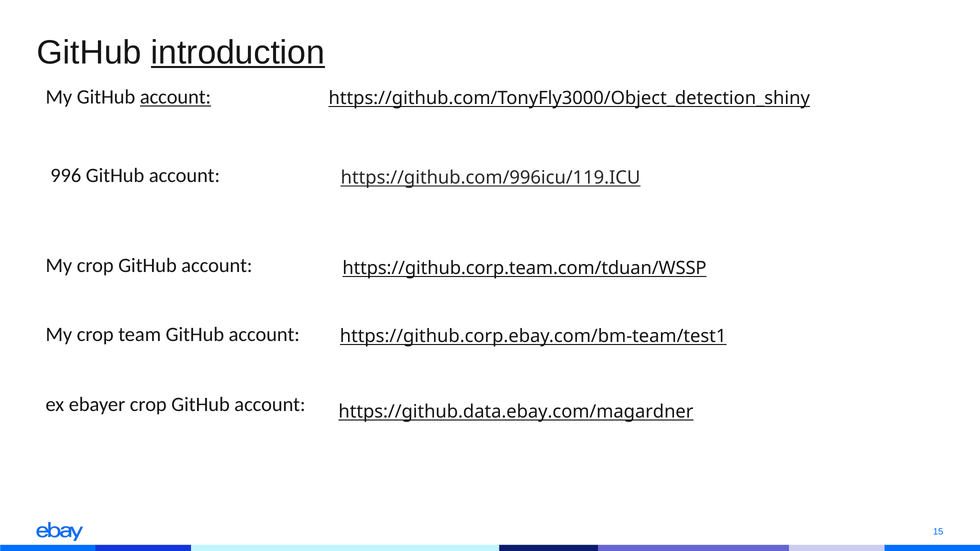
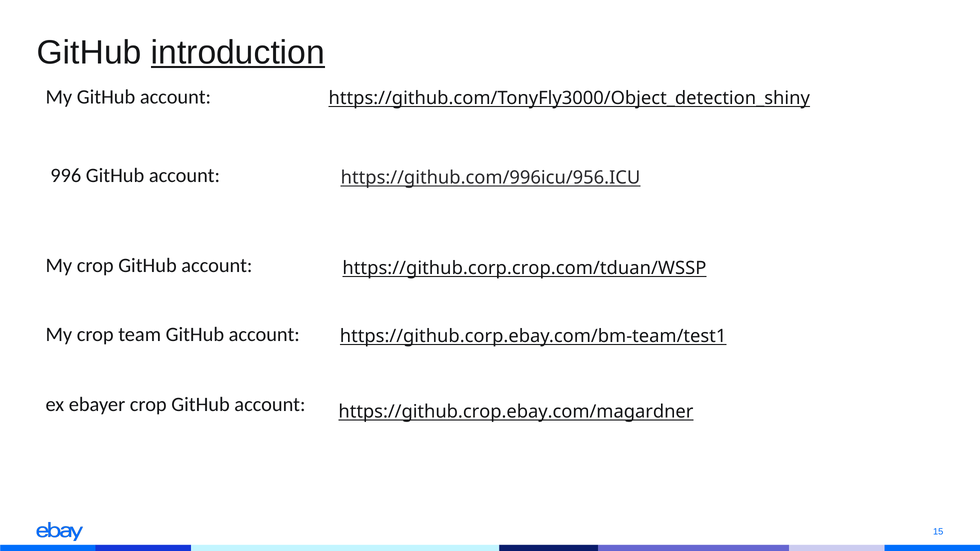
account at (175, 97) underline: present -> none
https://github.com/996icu/119.ICU: https://github.com/996icu/119.ICU -> https://github.com/996icu/956.ICU
https://github.corp.team.com/tduan/WSSP: https://github.corp.team.com/tduan/WSSP -> https://github.corp.crop.com/tduan/WSSP
https://github.data.ebay.com/magardner: https://github.data.ebay.com/magardner -> https://github.crop.ebay.com/magardner
